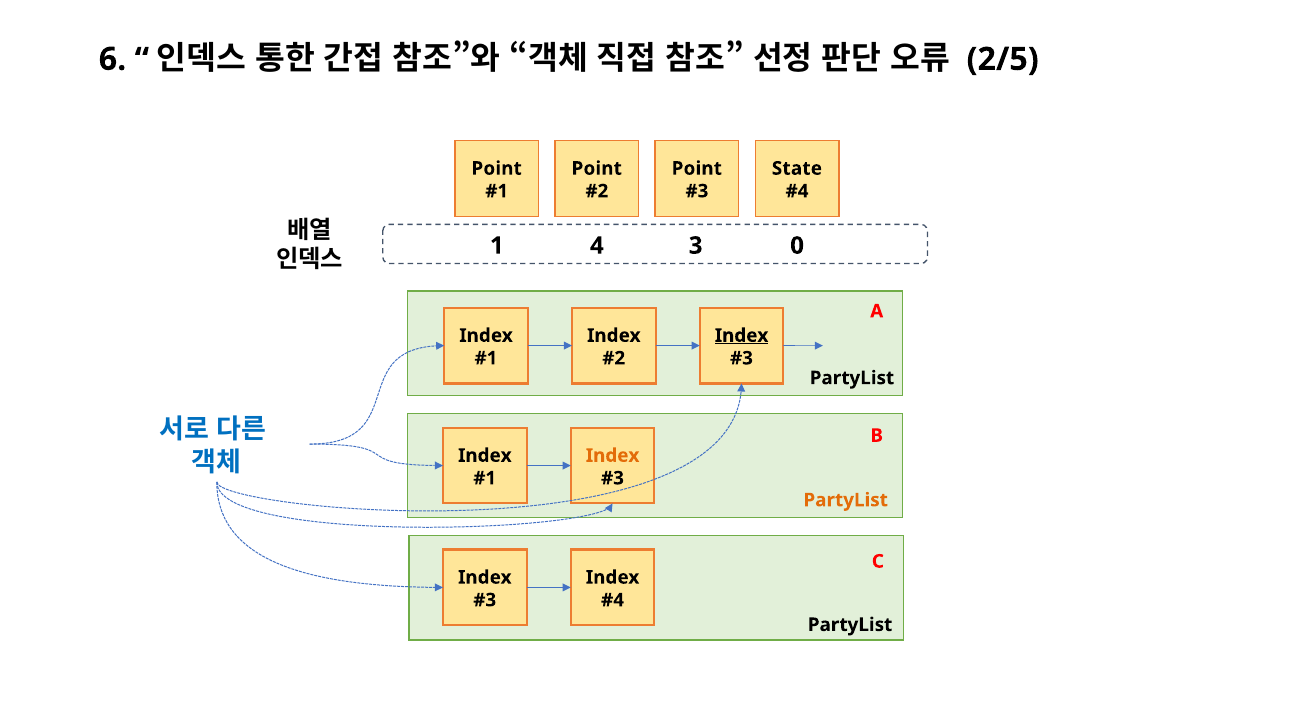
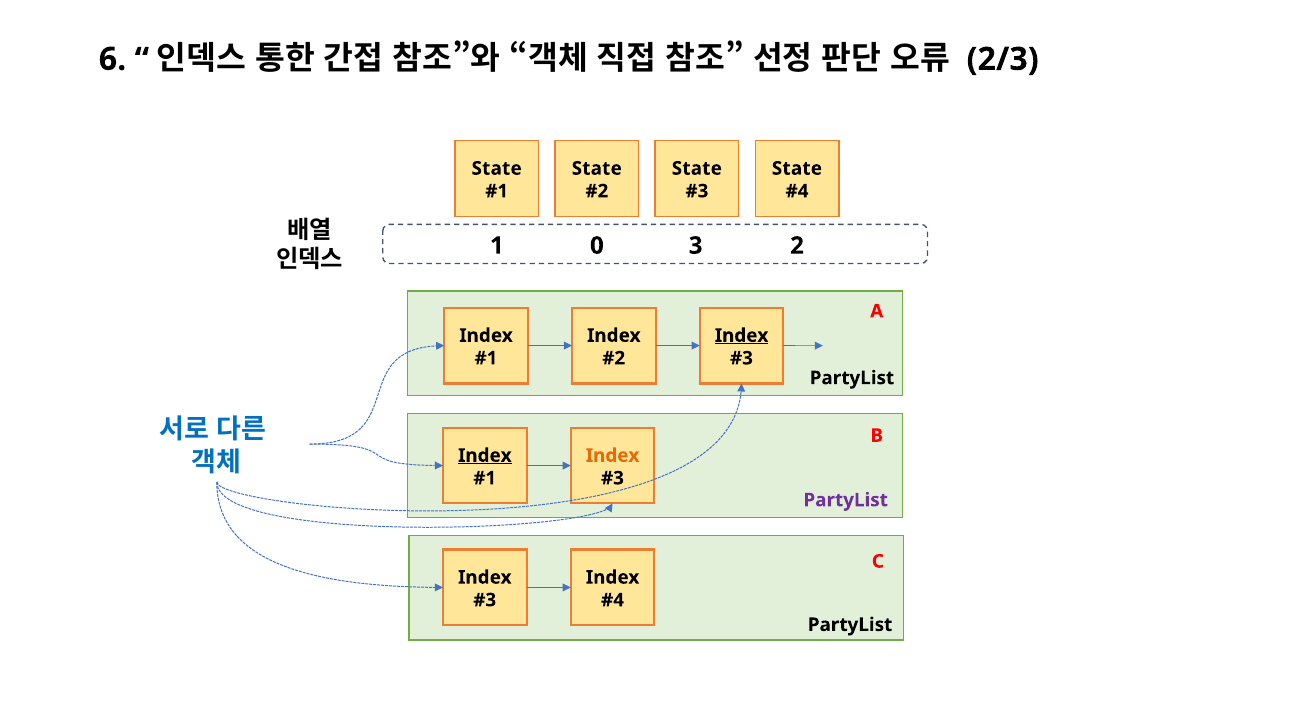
2/5: 2/5 -> 2/3
Point at (497, 169): Point -> State
Point at (597, 169): Point -> State
Point at (697, 169): Point -> State
4: 4 -> 0
0: 0 -> 2
Index at (485, 456) underline: none -> present
PartyList at (846, 500) colour: orange -> purple
